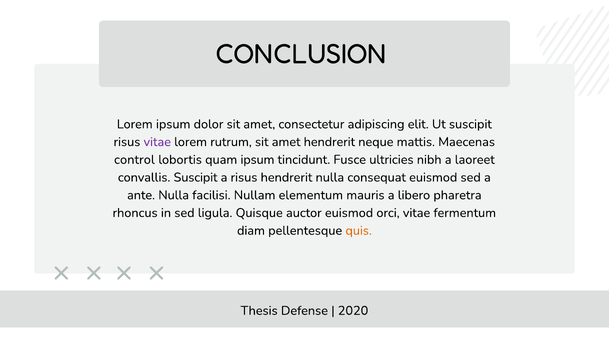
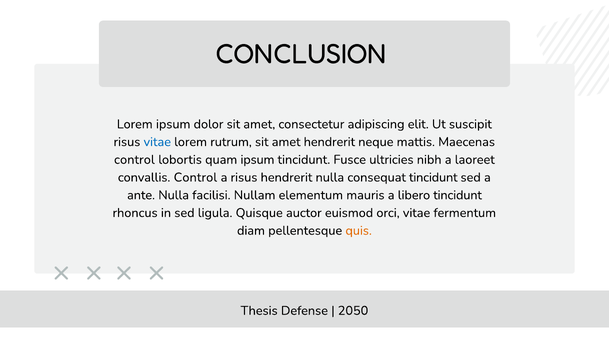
vitae at (157, 142) colour: purple -> blue
convallis Suscipit: Suscipit -> Control
consequat euismod: euismod -> tincidunt
libero pharetra: pharetra -> tincidunt
2020: 2020 -> 2050
